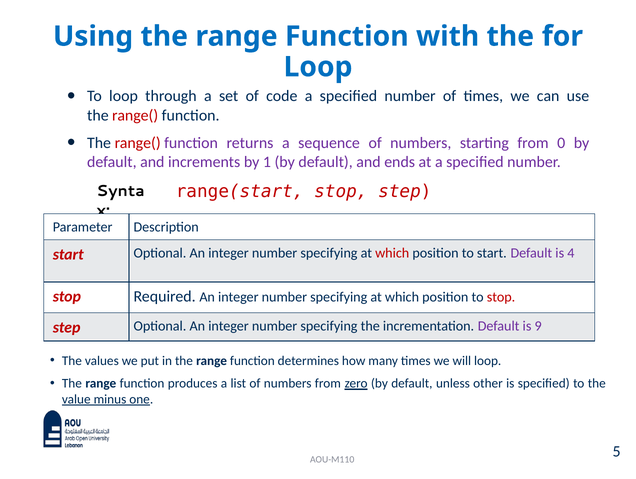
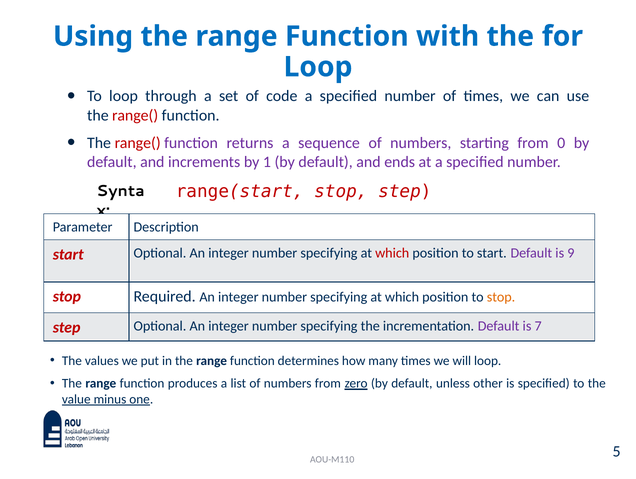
4: 4 -> 9
stop at (501, 296) colour: red -> orange
9: 9 -> 7
